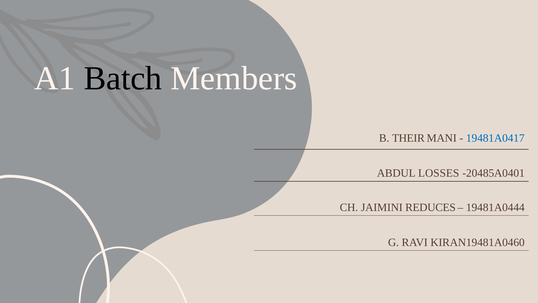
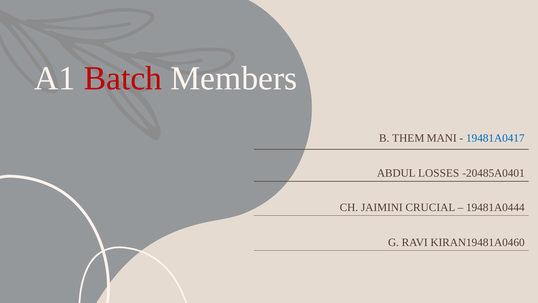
Batch colour: black -> red
THEIR: THEIR -> THEM
REDUCES: REDUCES -> CRUCIAL
